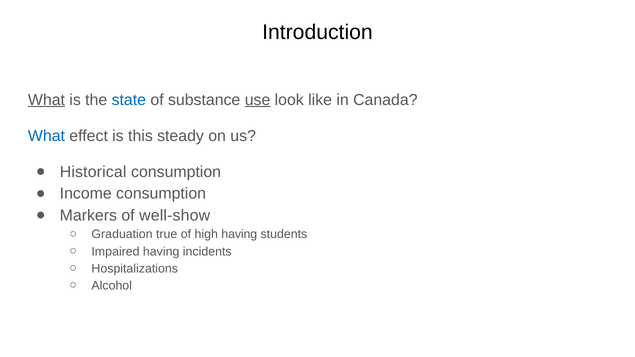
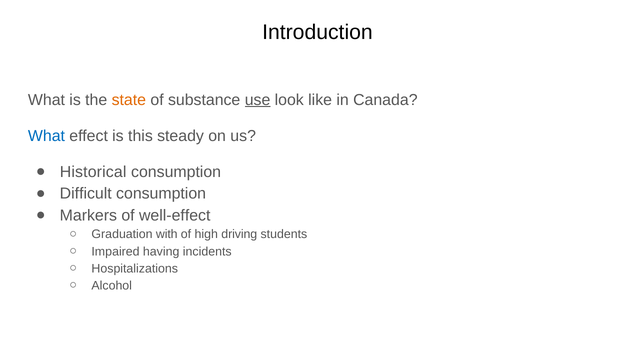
What at (46, 100) underline: present -> none
state colour: blue -> orange
Income: Income -> Difficult
well-show: well-show -> well-effect
true: true -> with
high having: having -> driving
